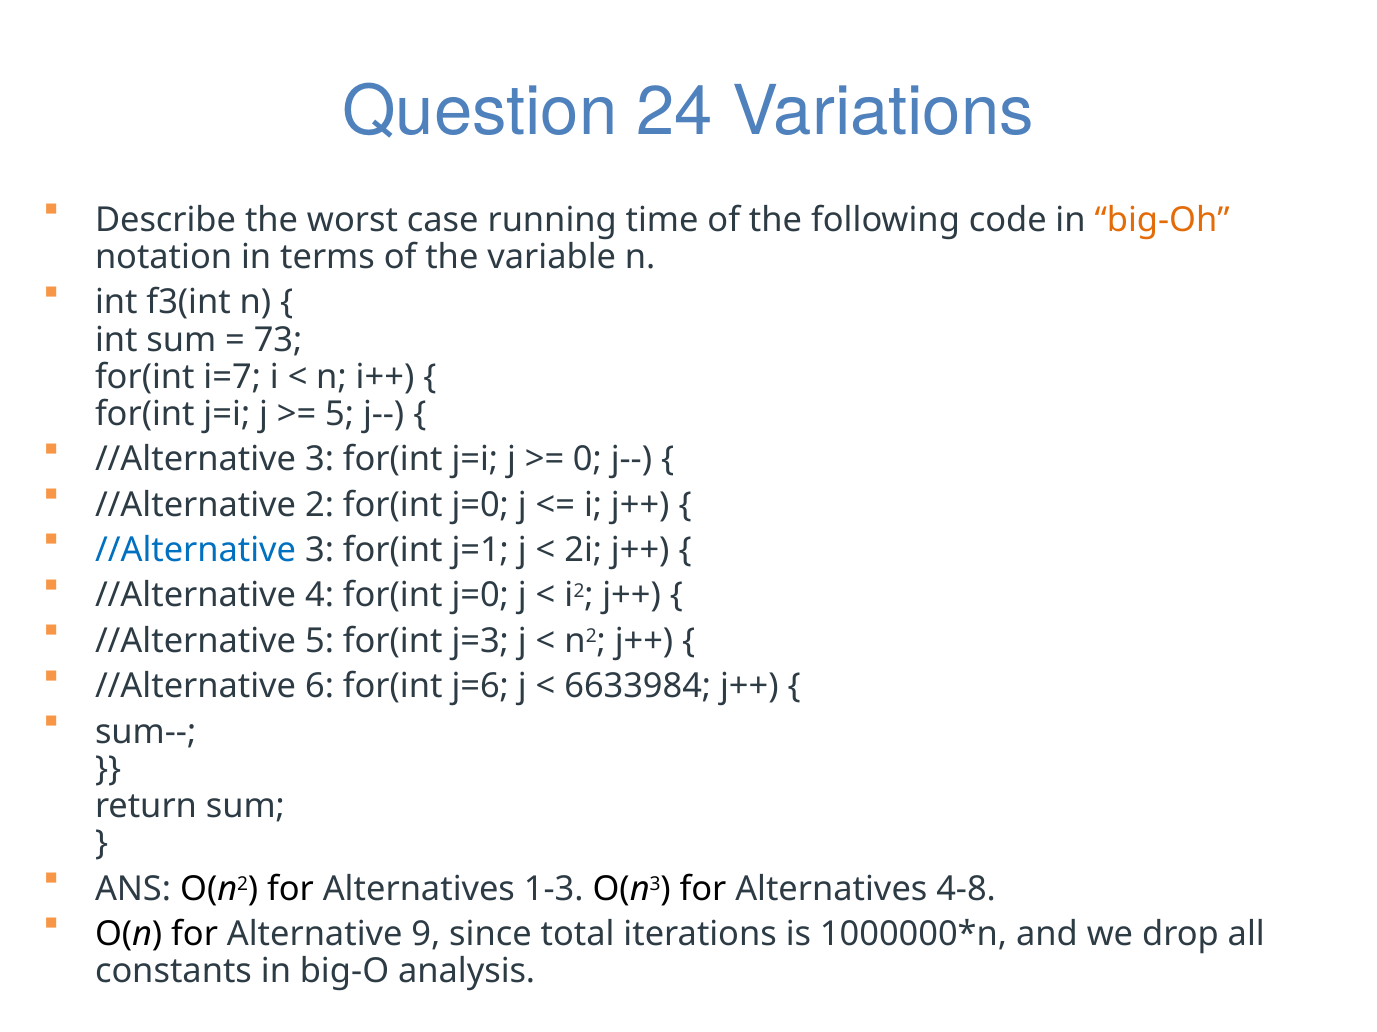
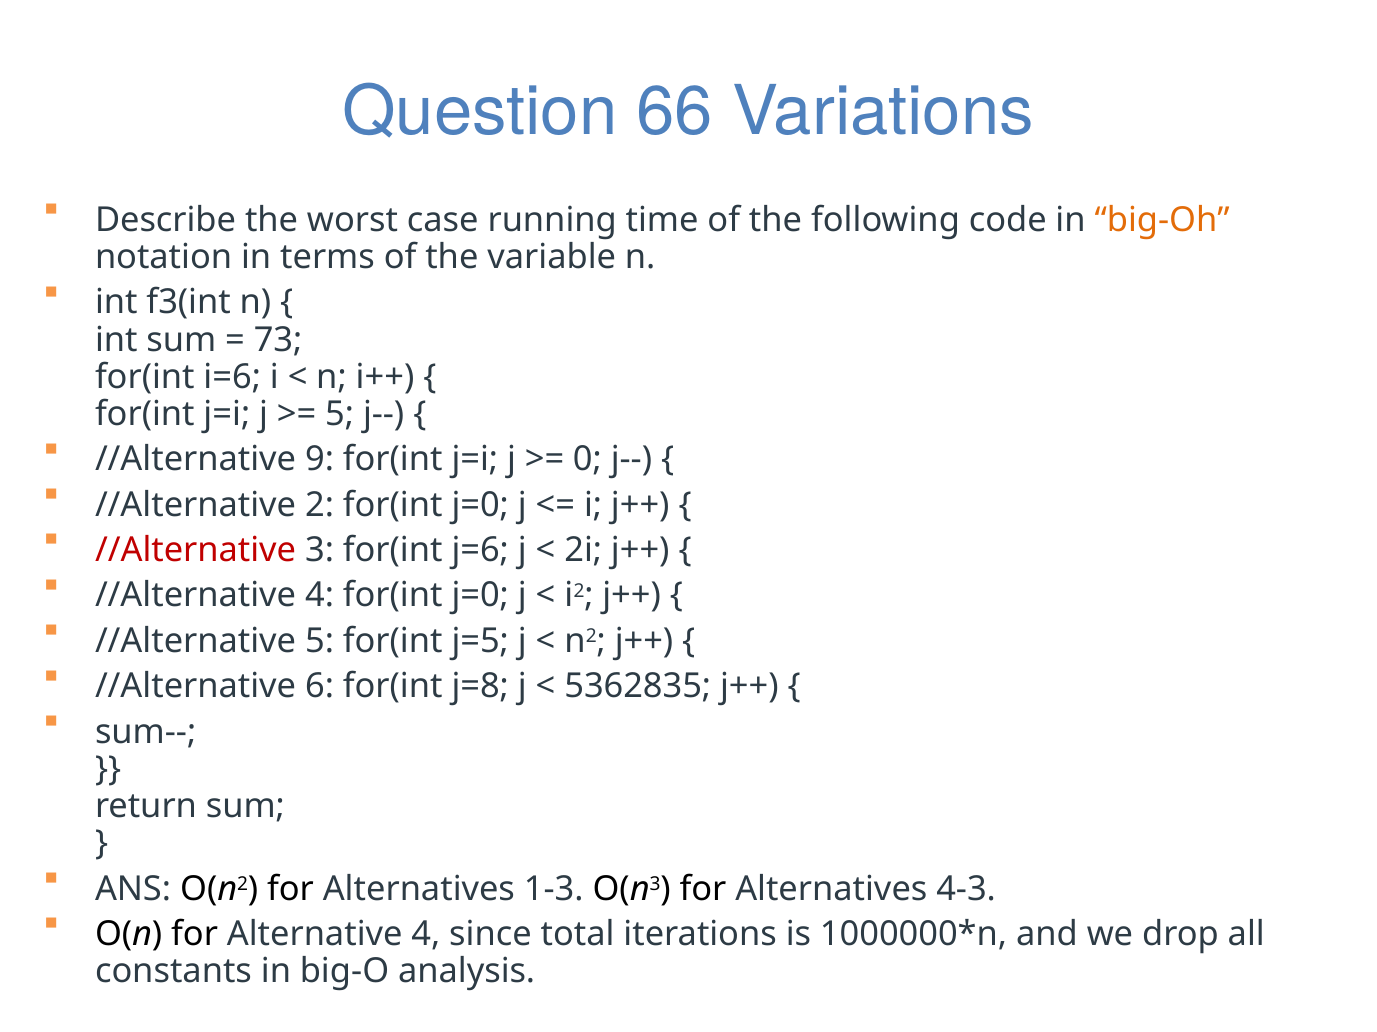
24: 24 -> 66
i=7: i=7 -> i=6
3 at (320, 460): 3 -> 9
//Alternative at (196, 551) colour: blue -> red
j=1: j=1 -> j=6
j=3: j=3 -> j=5
j=6: j=6 -> j=8
6633984: 6633984 -> 5362835
4-8: 4-8 -> 4-3
Alternative 9: 9 -> 4
